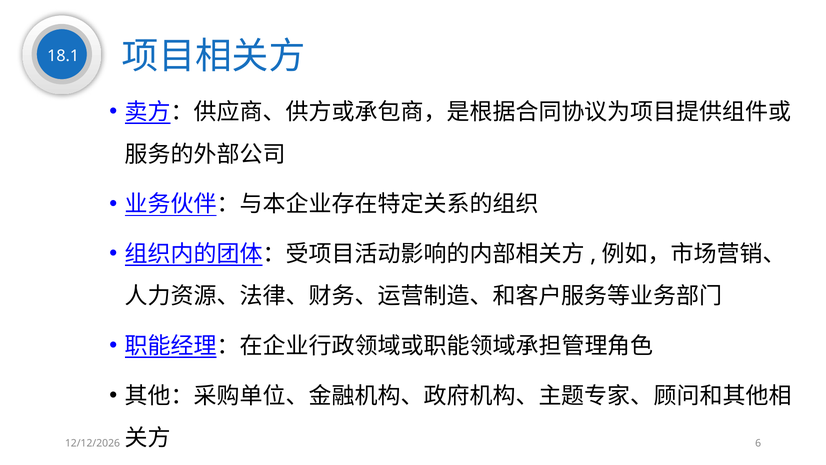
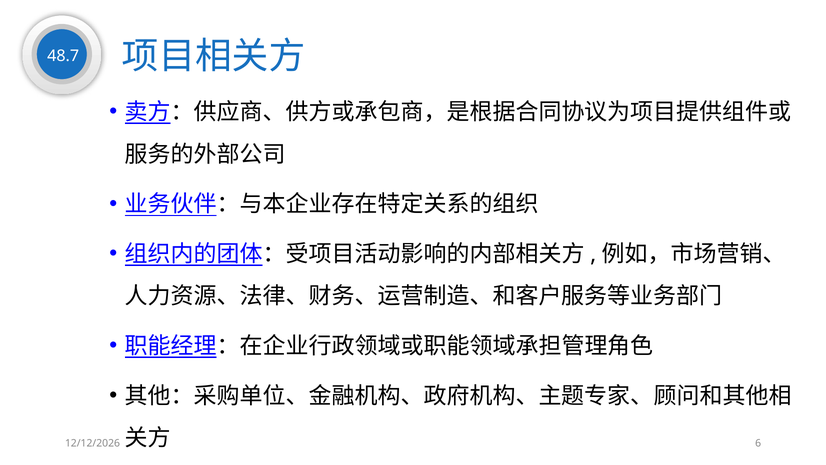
18.1: 18.1 -> 48.7
